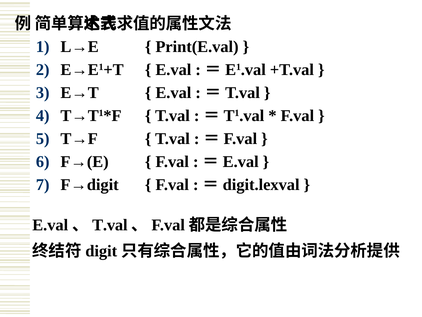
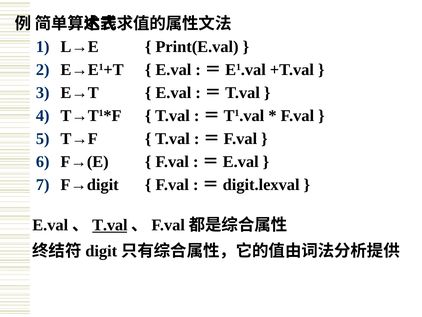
T.val at (110, 225) underline: none -> present
